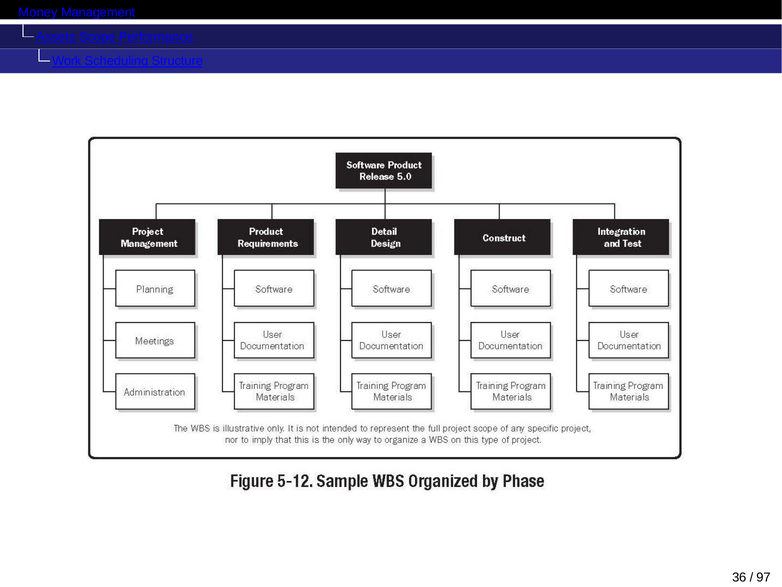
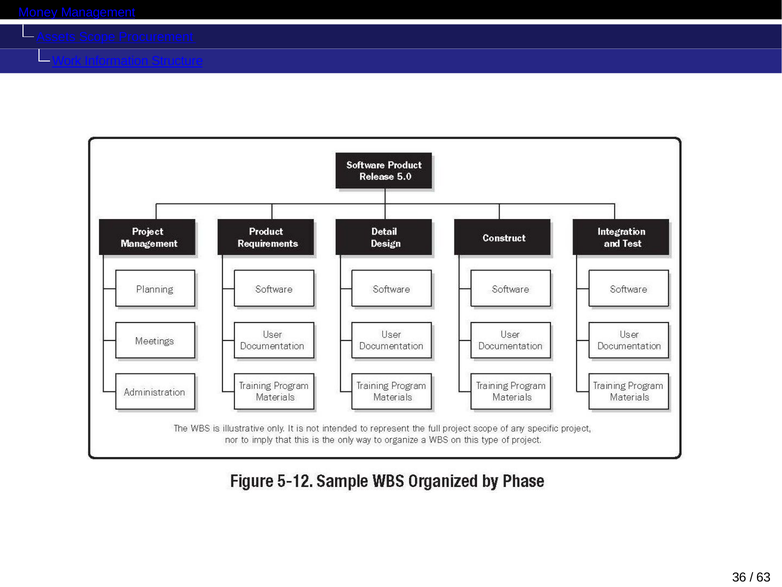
Performance: Performance -> Procurement
Scheduling: Scheduling -> Information
97: 97 -> 63
